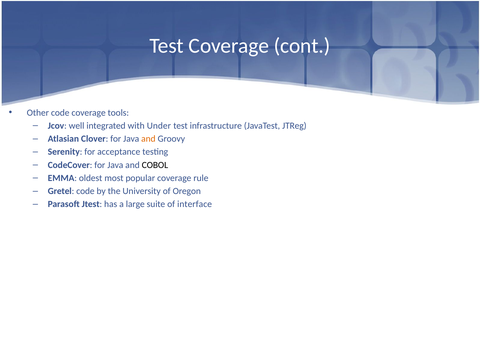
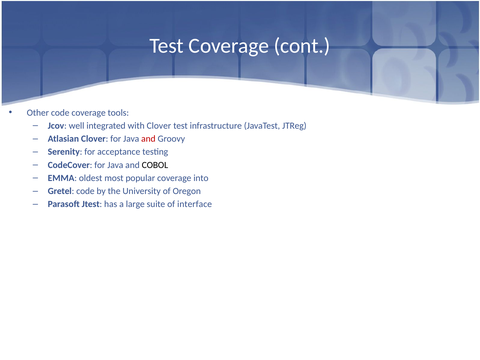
with Under: Under -> Clover
and at (148, 139) colour: orange -> red
rule: rule -> into
